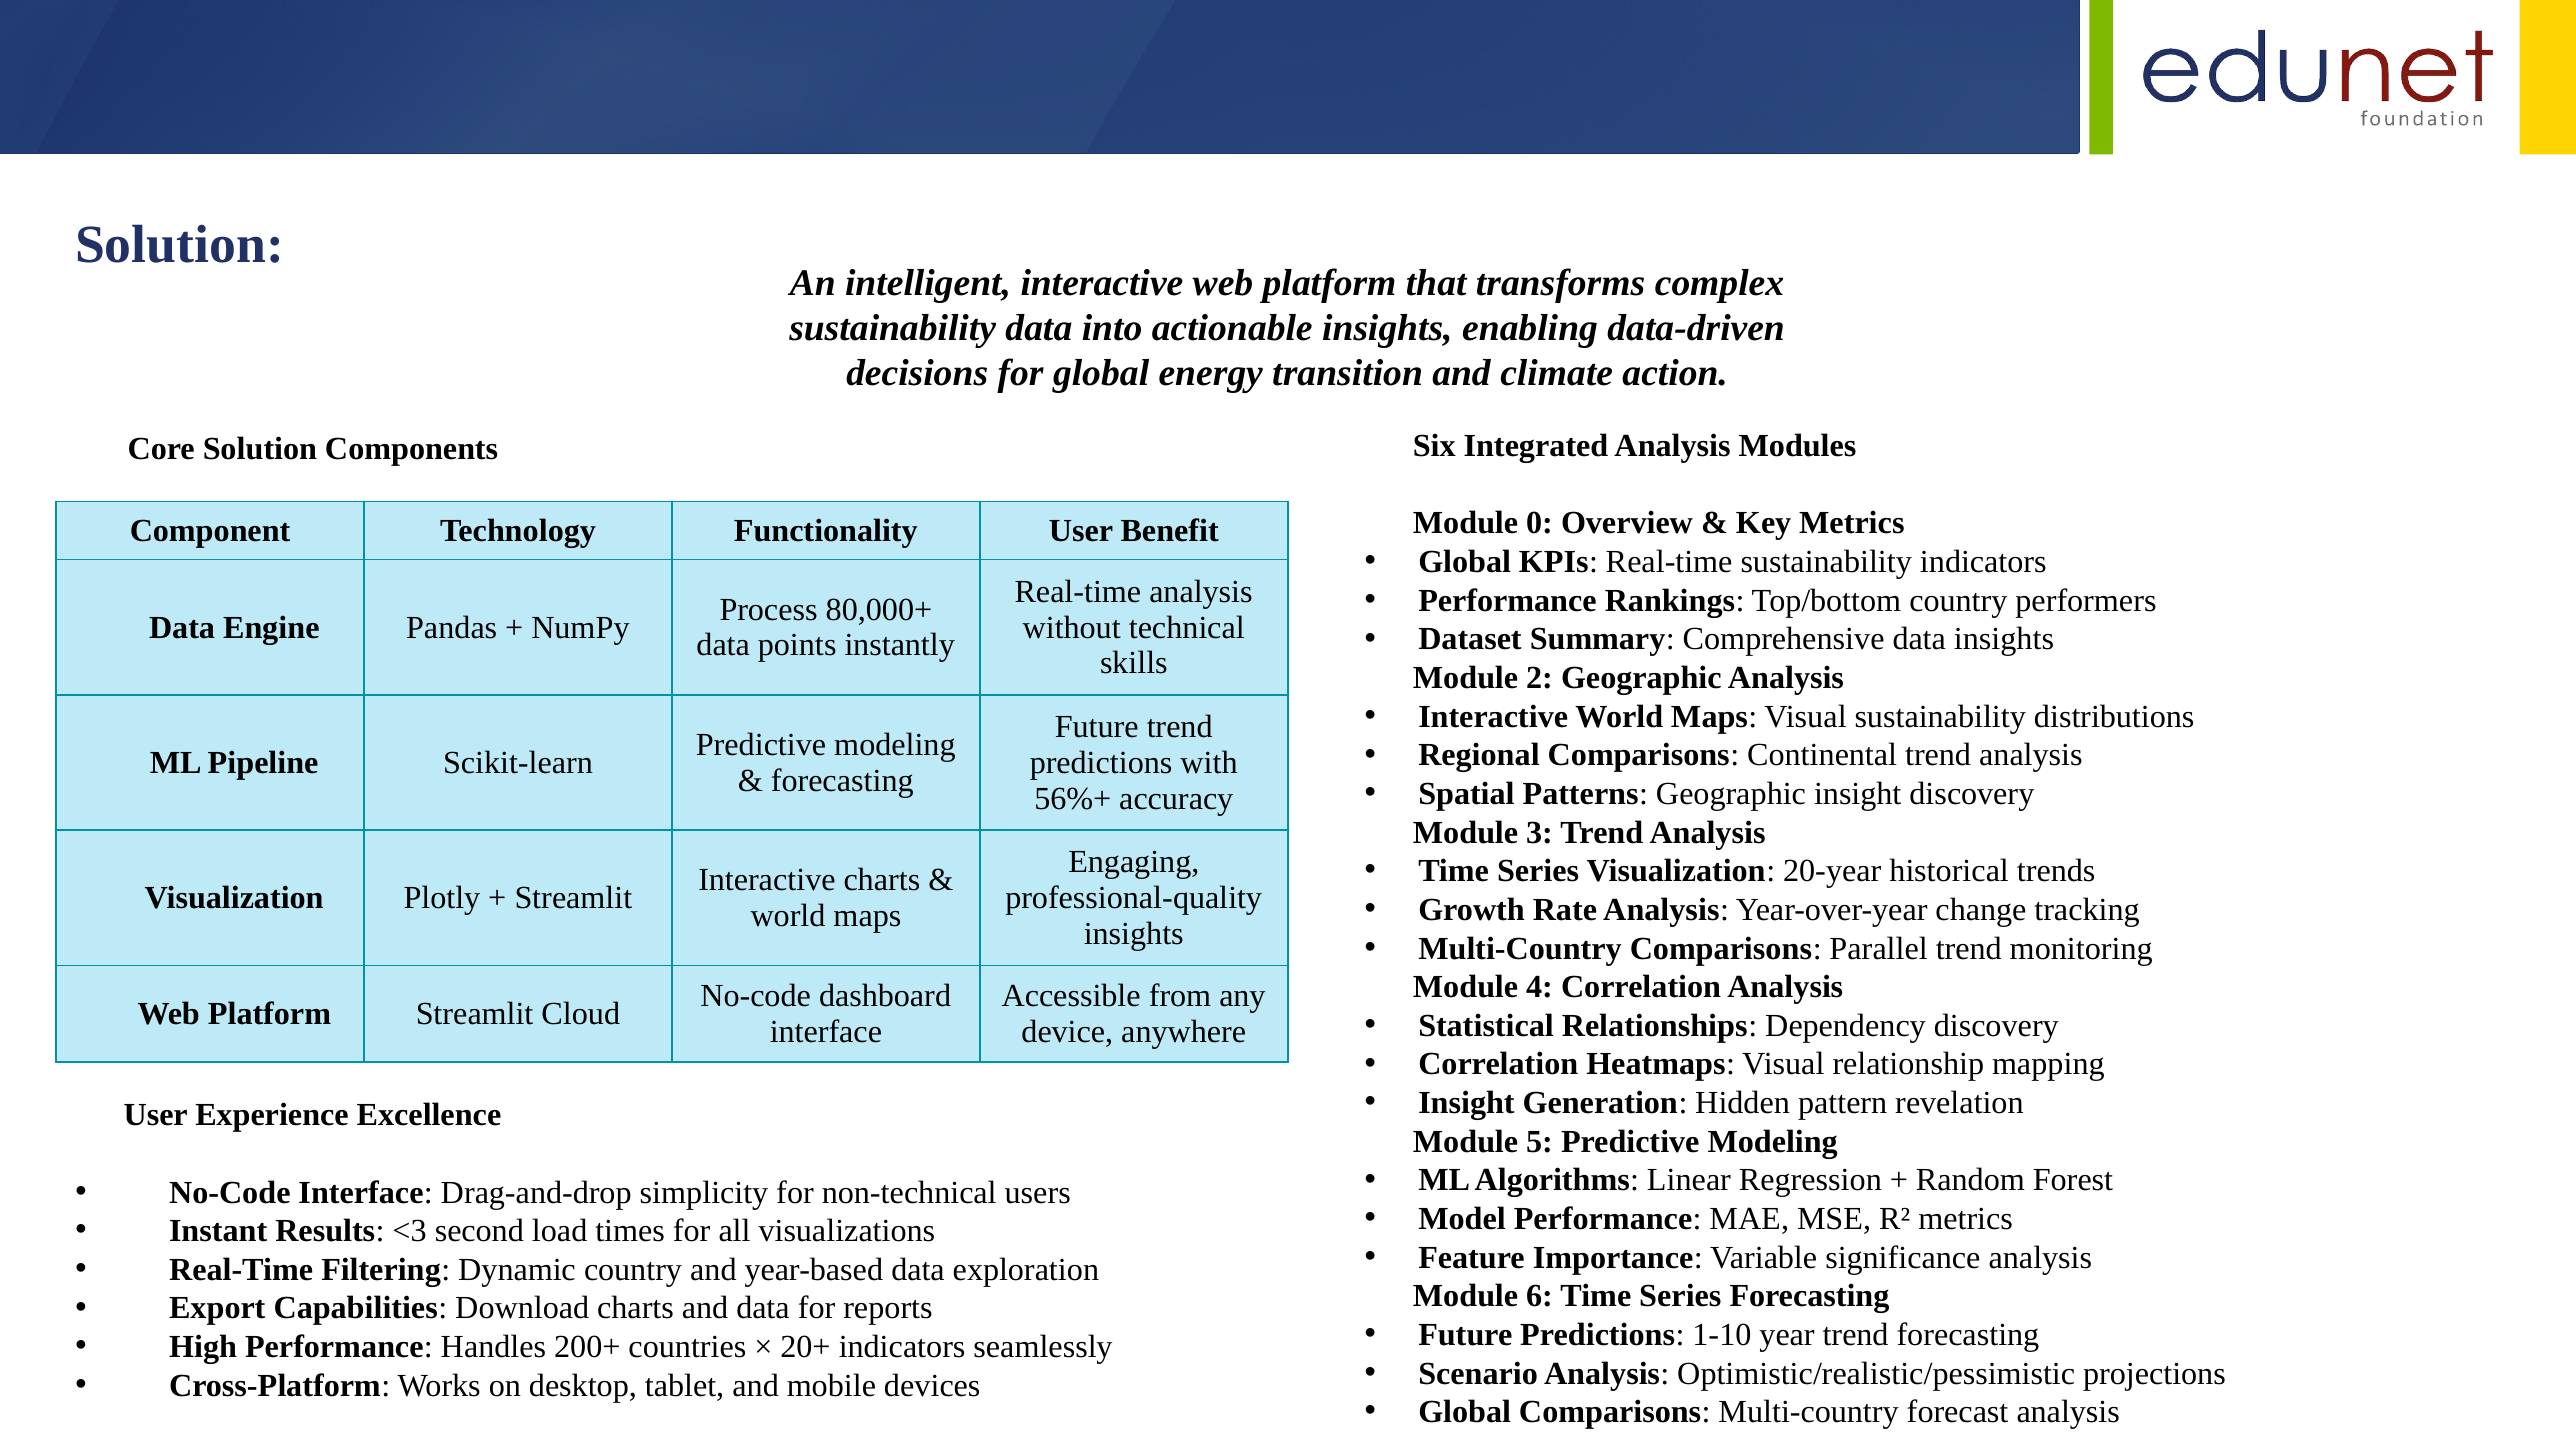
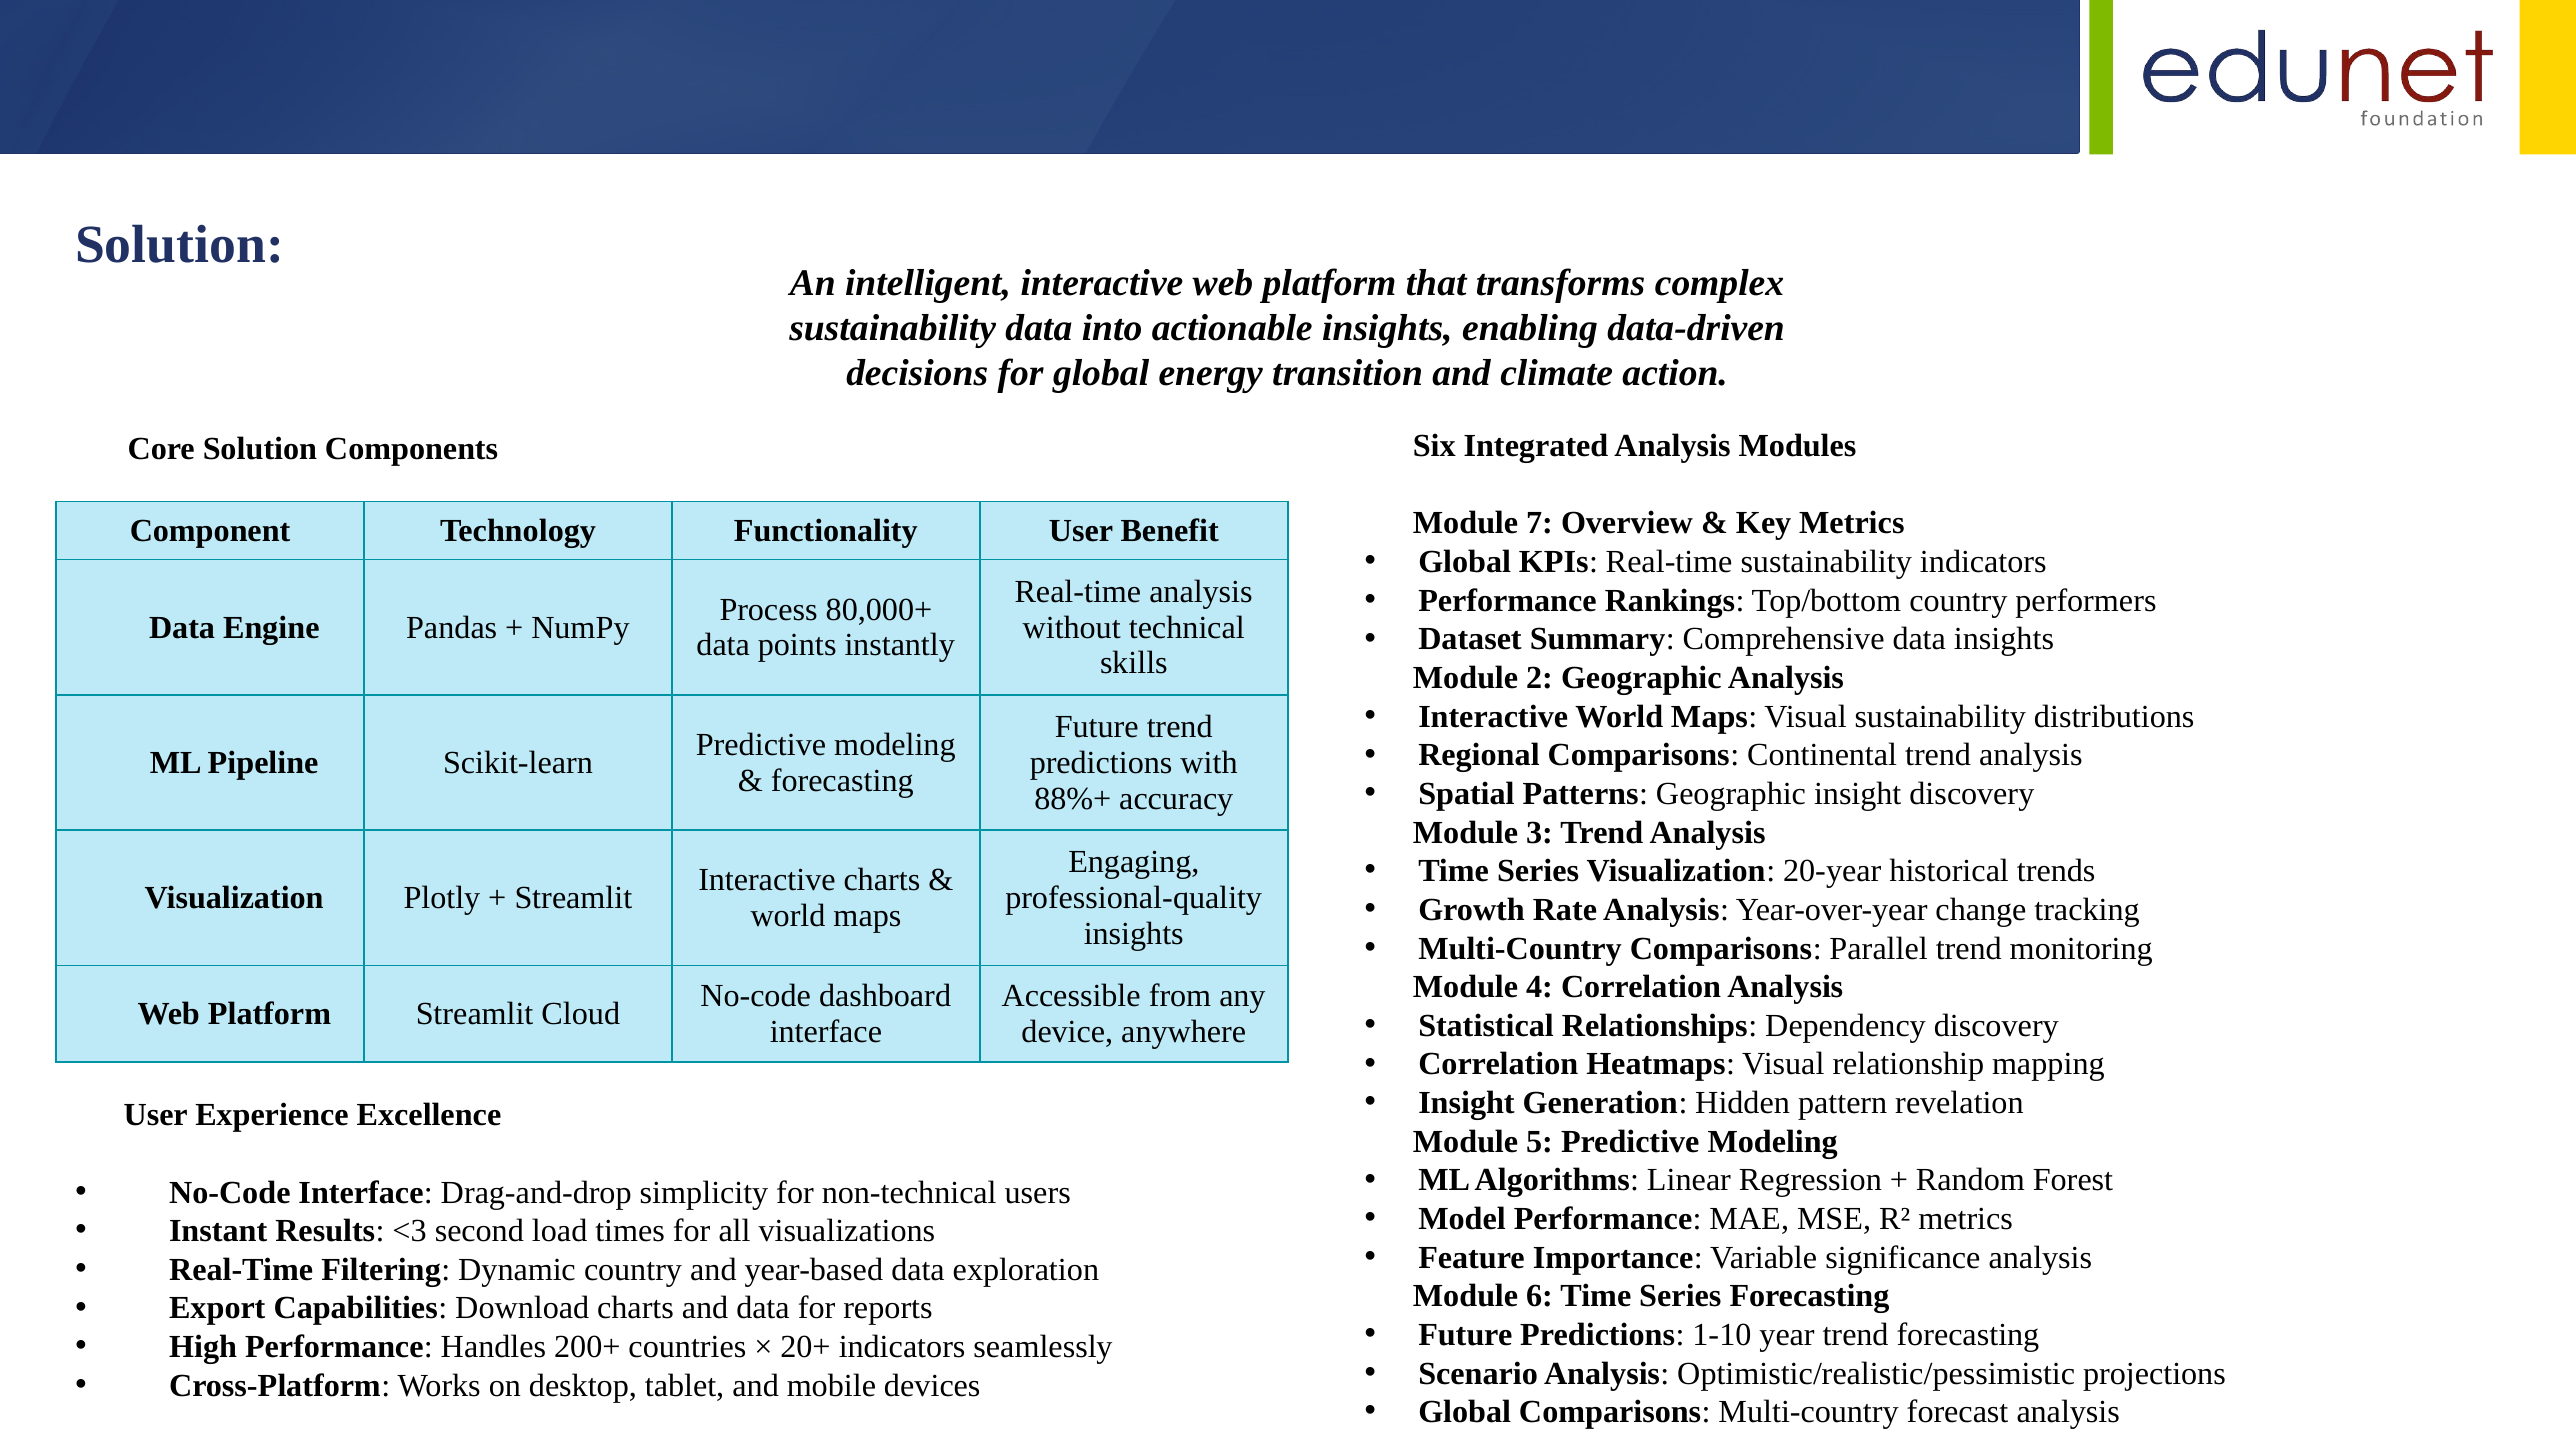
0: 0 -> 7
56%+: 56%+ -> 88%+
